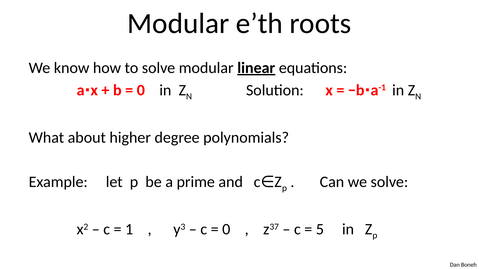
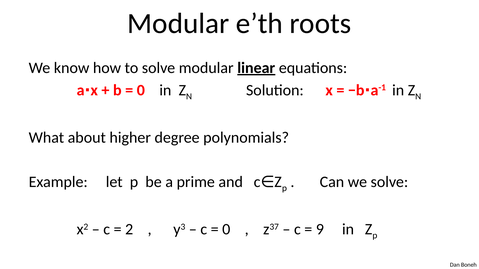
1: 1 -> 2
5: 5 -> 9
